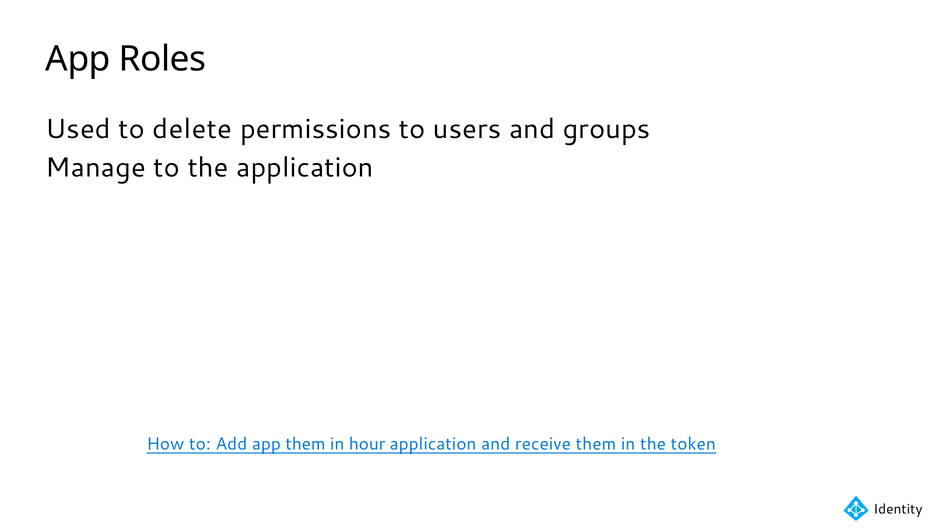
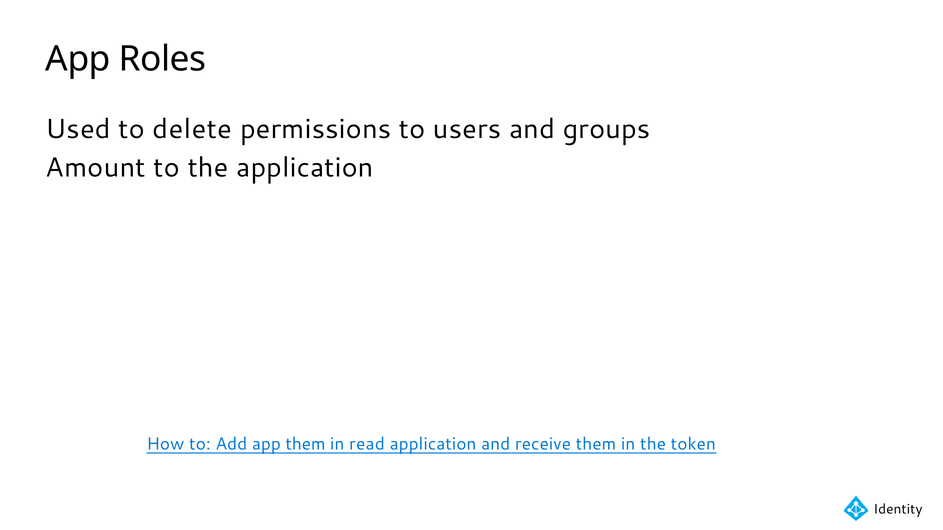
Manage: Manage -> Amount
hour: hour -> read
